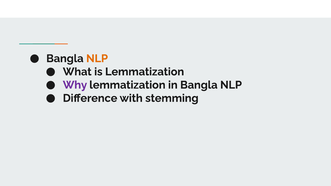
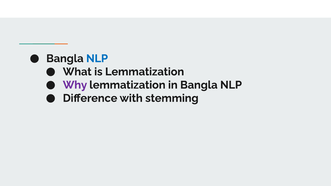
NLP at (97, 59) colour: orange -> blue
